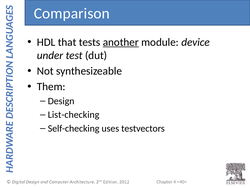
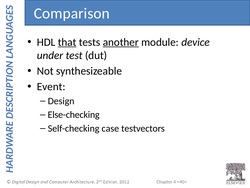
that underline: none -> present
Them: Them -> Event
List-checking: List-checking -> Else-checking
uses: uses -> case
